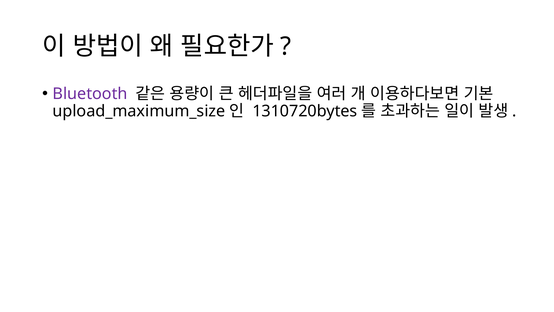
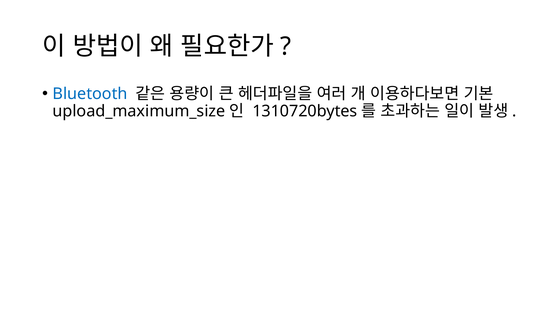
Bluetooth colour: purple -> blue
